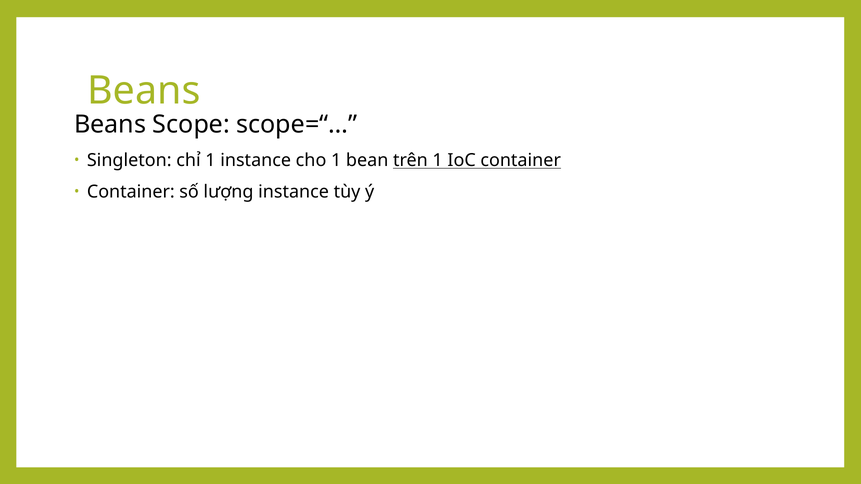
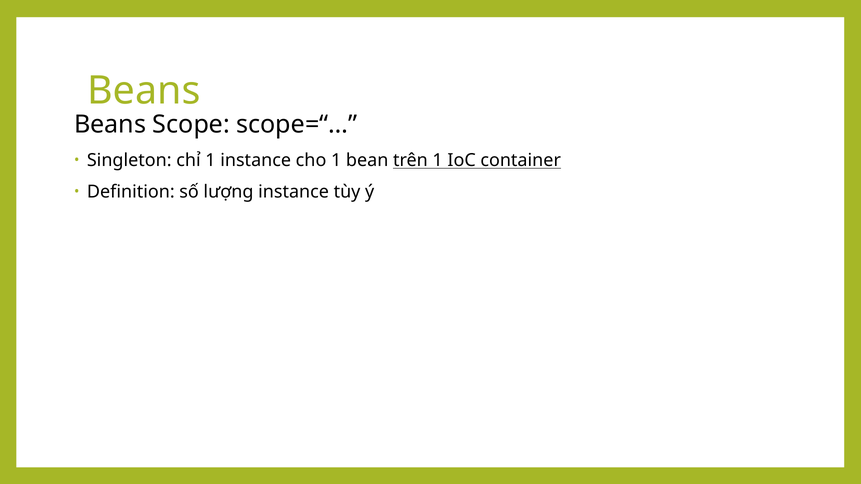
Container at (131, 192): Container -> Definition
